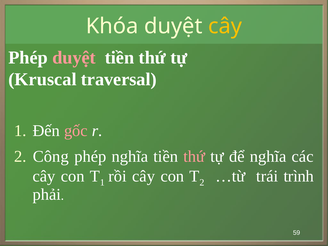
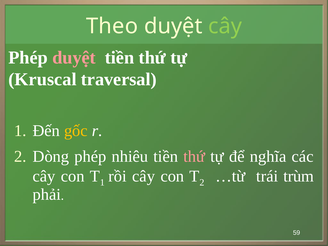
Khóa: Khóa -> Theo
cây at (225, 26) colour: yellow -> light green
gốc colour: pink -> yellow
Công: Công -> Dòng
phép nghĩa: nghĩa -> nhiêu
trình: trình -> trùm
